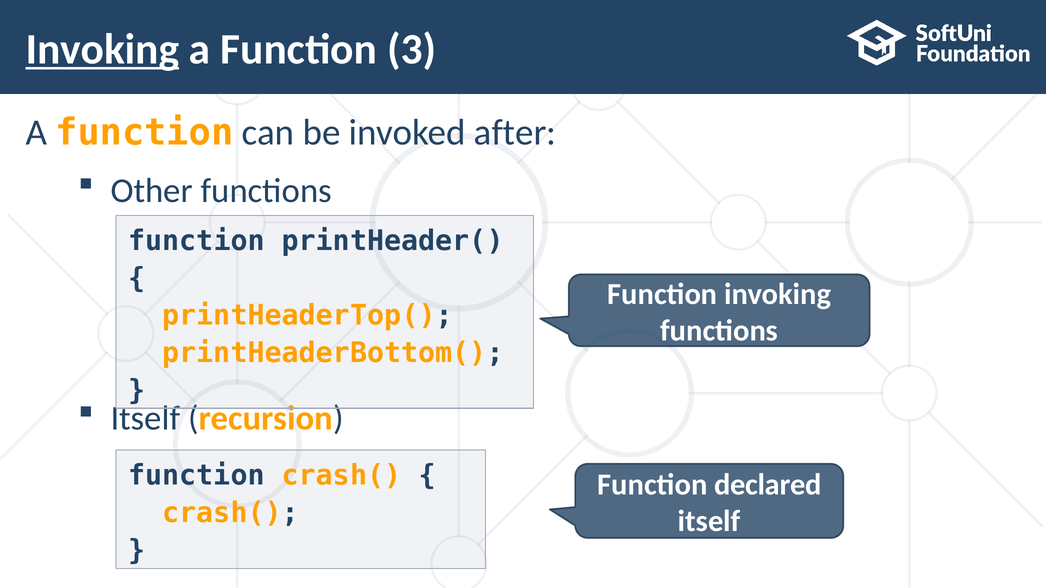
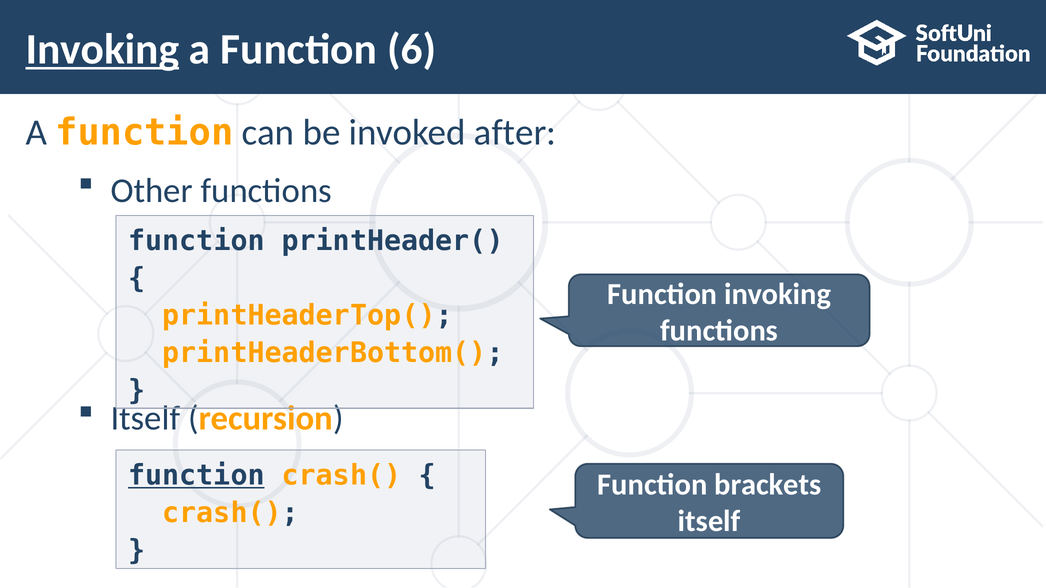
3: 3 -> 6
function at (196, 476) underline: none -> present
declared: declared -> brackets
